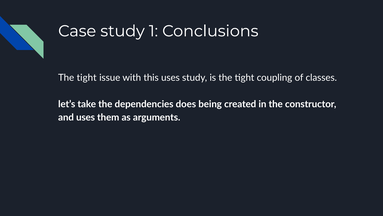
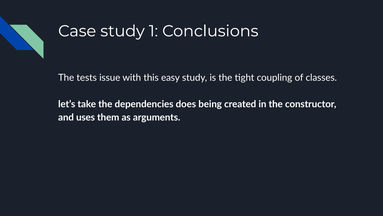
tight at (87, 78): tight -> tests
this uses: uses -> easy
